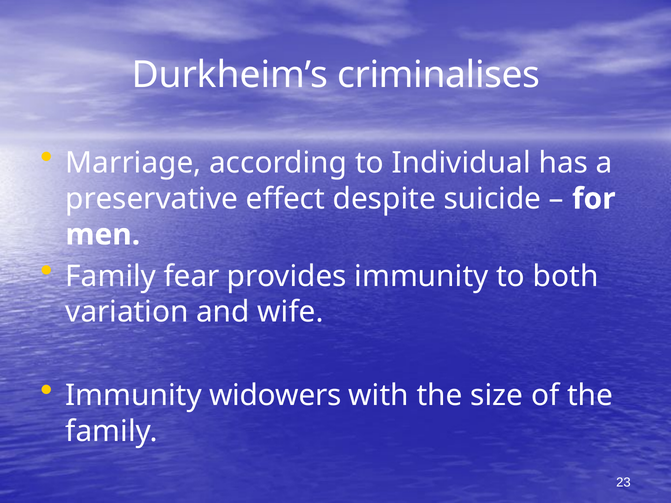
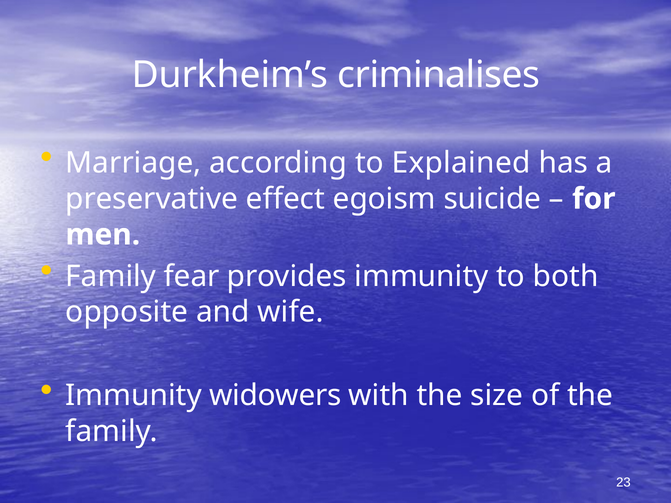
Individual: Individual -> Explained
despite: despite -> egoism
variation: variation -> opposite
